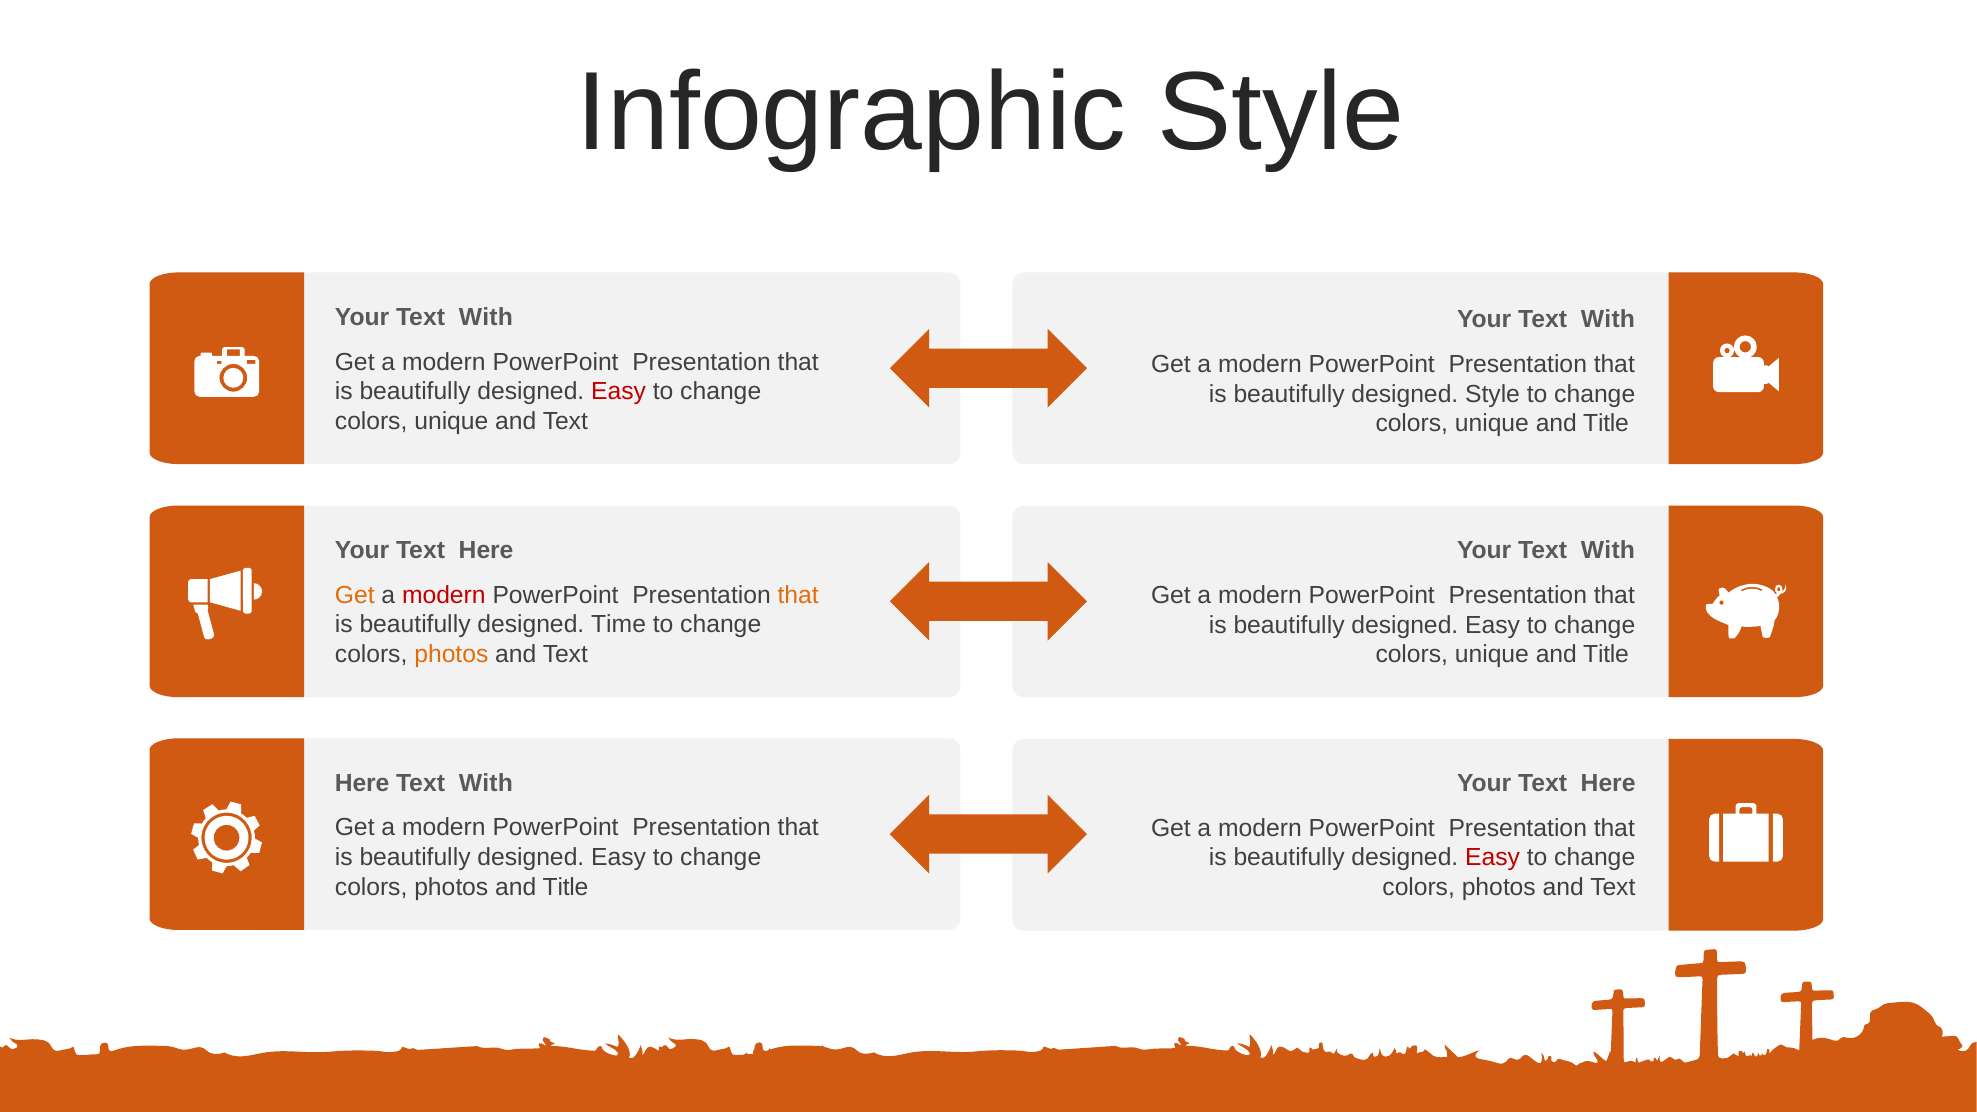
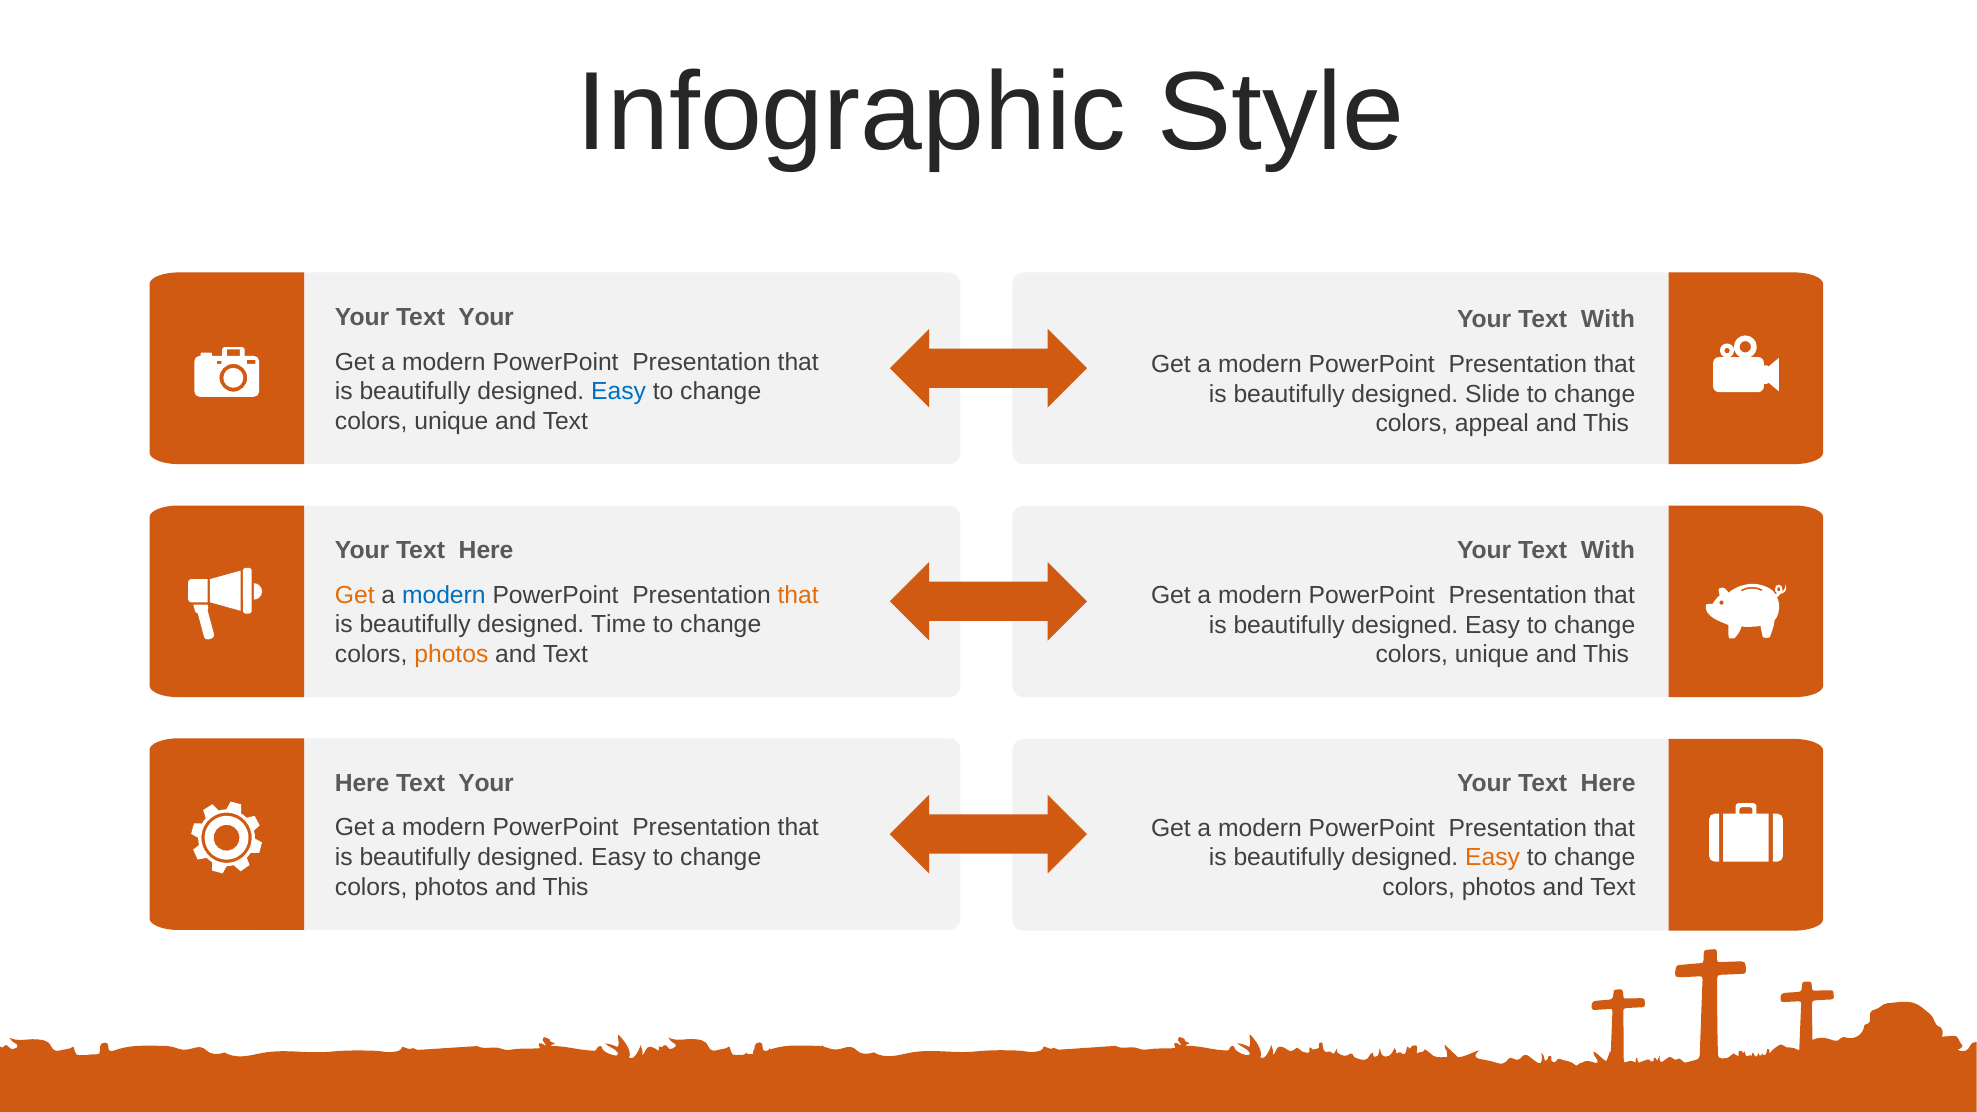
With at (486, 317): With -> Your
Easy at (619, 392) colour: red -> blue
designed Style: Style -> Slide
unique at (1492, 424): unique -> appeal
Title at (1606, 424): Title -> This
modern at (444, 595) colour: red -> blue
Title at (1606, 655): Title -> This
With at (486, 783): With -> Your
Easy at (1493, 858) colour: red -> orange
photos and Title: Title -> This
